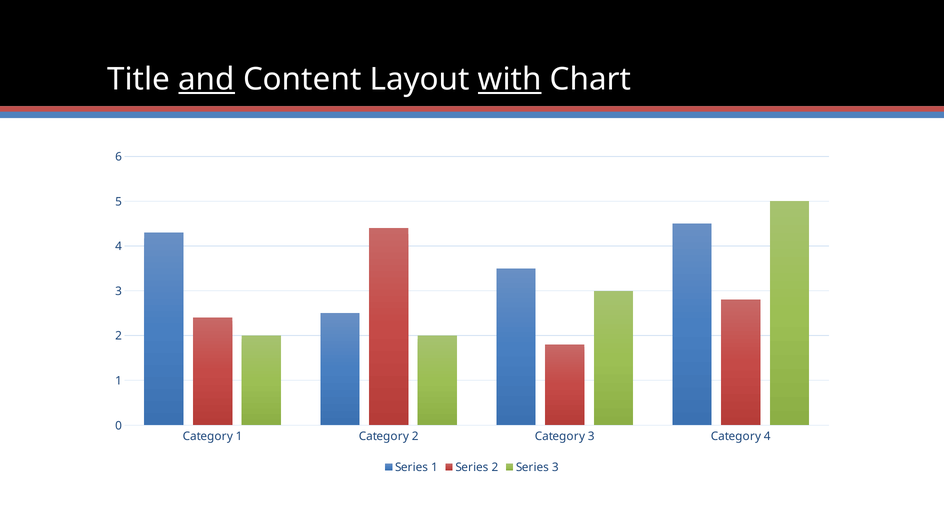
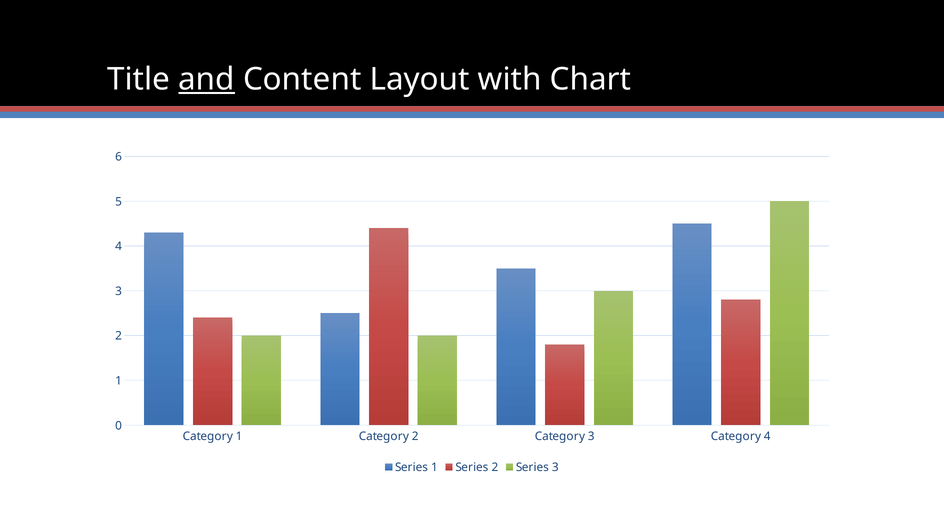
with underline: present -> none
